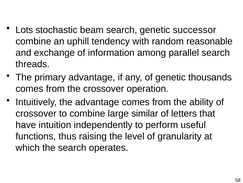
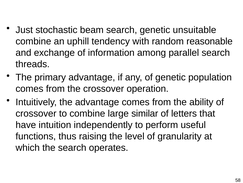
Lots: Lots -> Just
successor: successor -> unsuitable
thousands: thousands -> population
